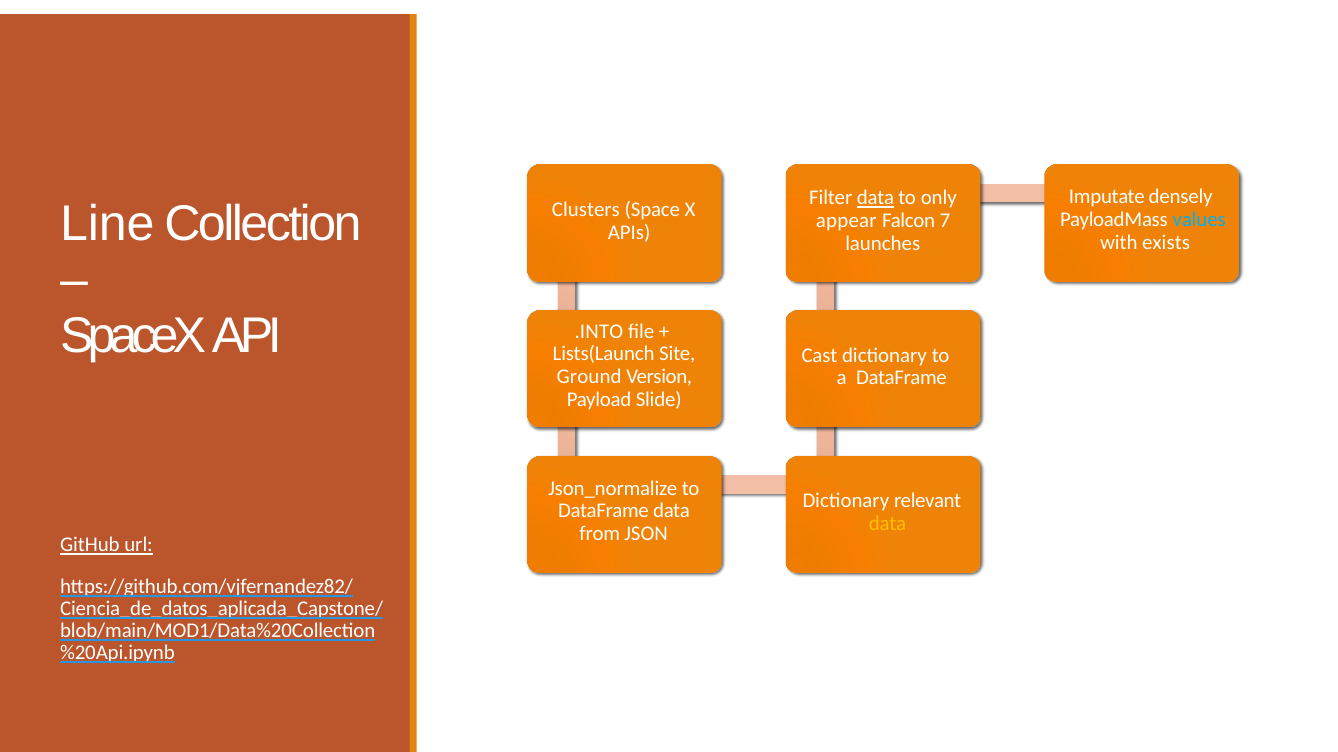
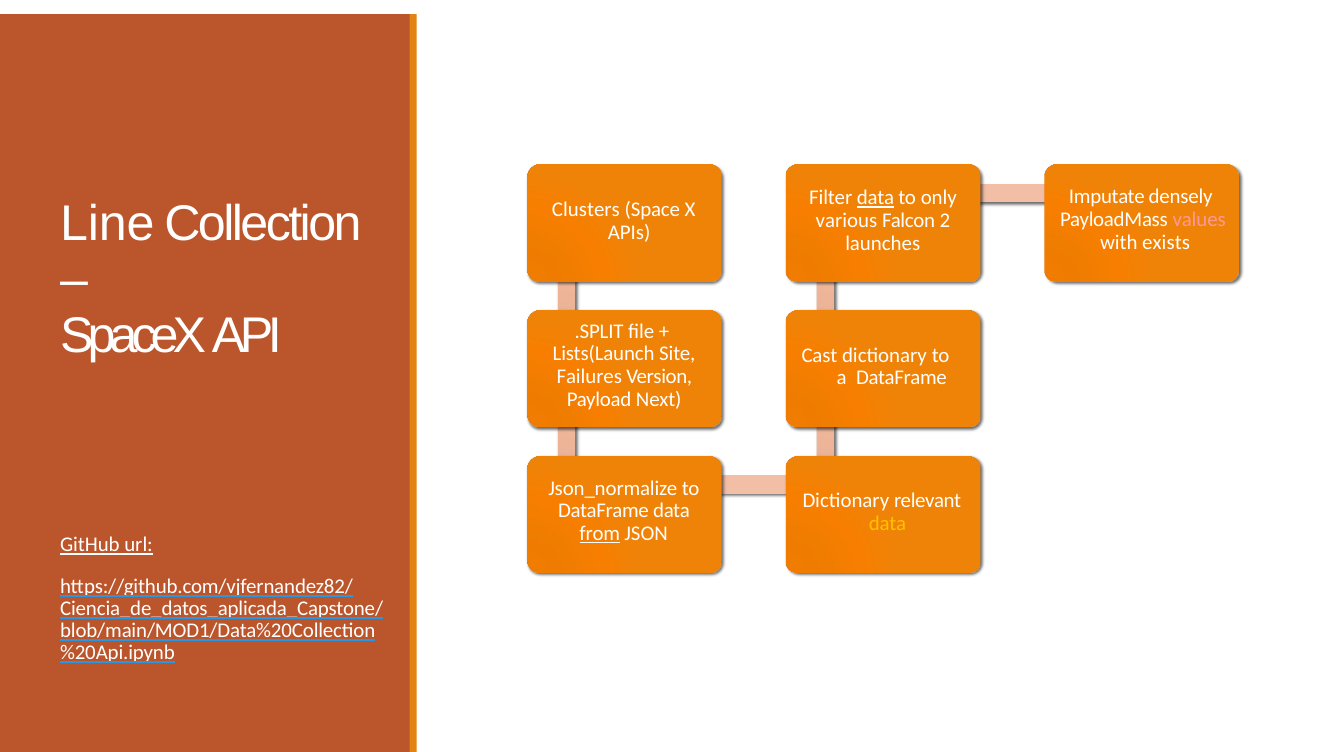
values colour: light blue -> pink
appear: appear -> various
7: 7 -> 2
.INTO: .INTO -> .SPLIT
Ground: Ground -> Failures
Slide: Slide -> Next
from underline: none -> present
